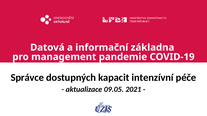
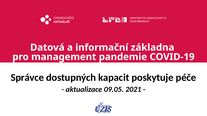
intenzívní: intenzívní -> poskytuje
